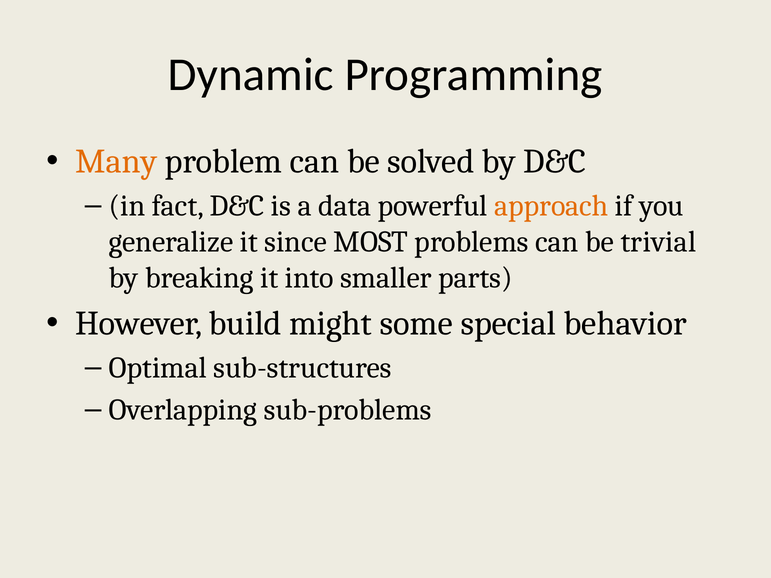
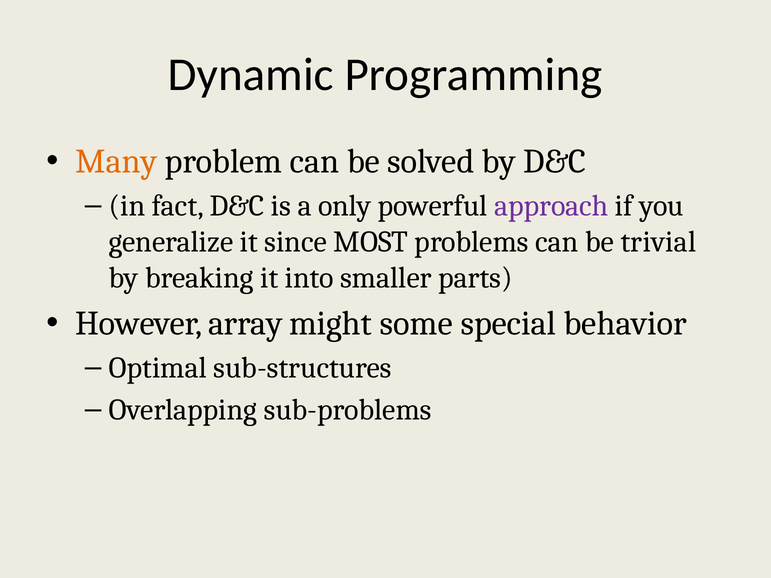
data: data -> only
approach colour: orange -> purple
build: build -> array
